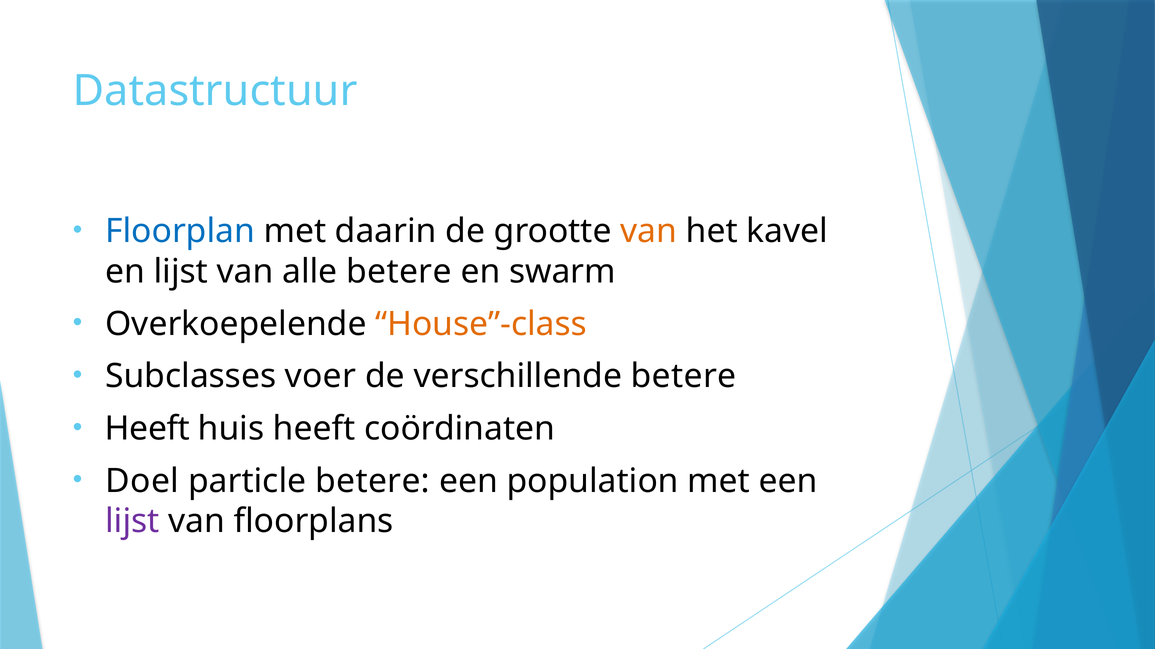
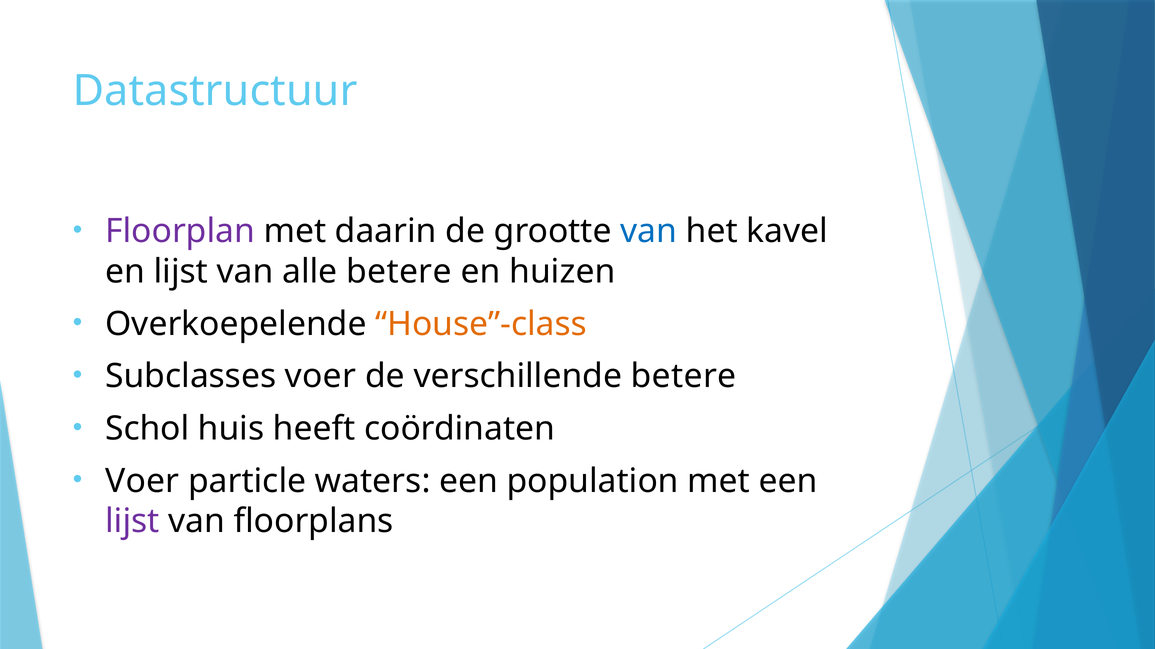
Floorplan colour: blue -> purple
van at (649, 232) colour: orange -> blue
swarm: swarm -> huizen
Heeft at (147, 429): Heeft -> Schol
Doel at (142, 481): Doel -> Voer
particle betere: betere -> waters
